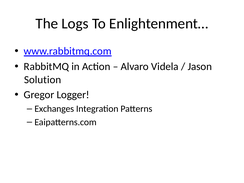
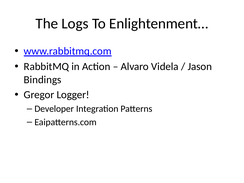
Solution: Solution -> Bindings
Exchanges: Exchanges -> Developer
